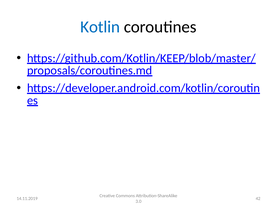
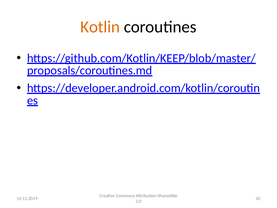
Kotlin colour: blue -> orange
